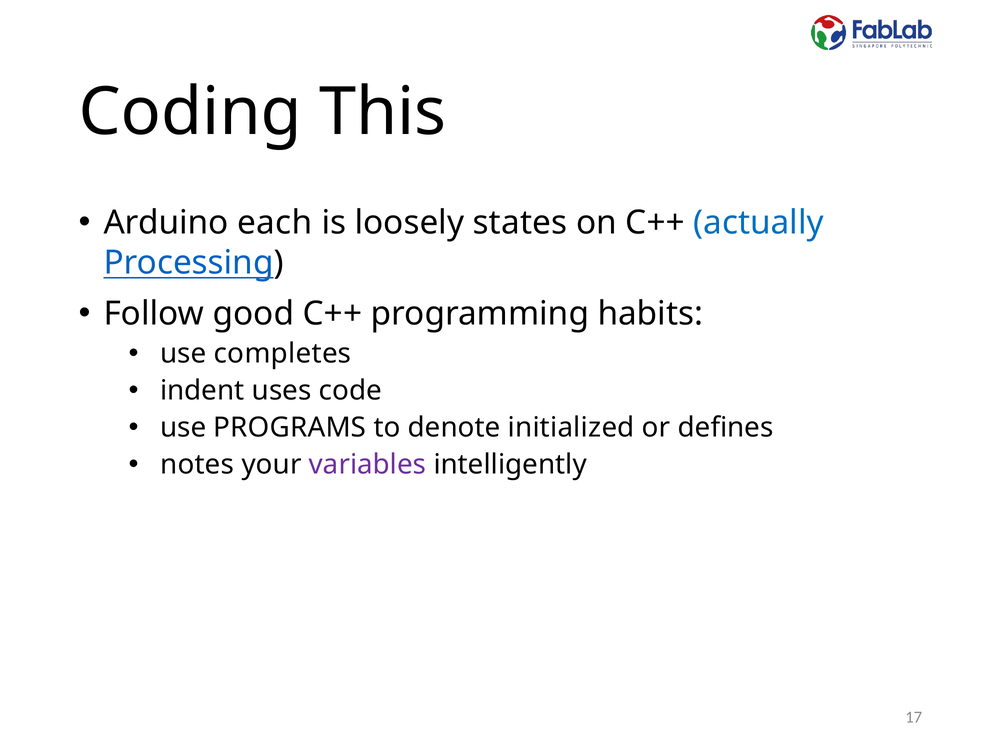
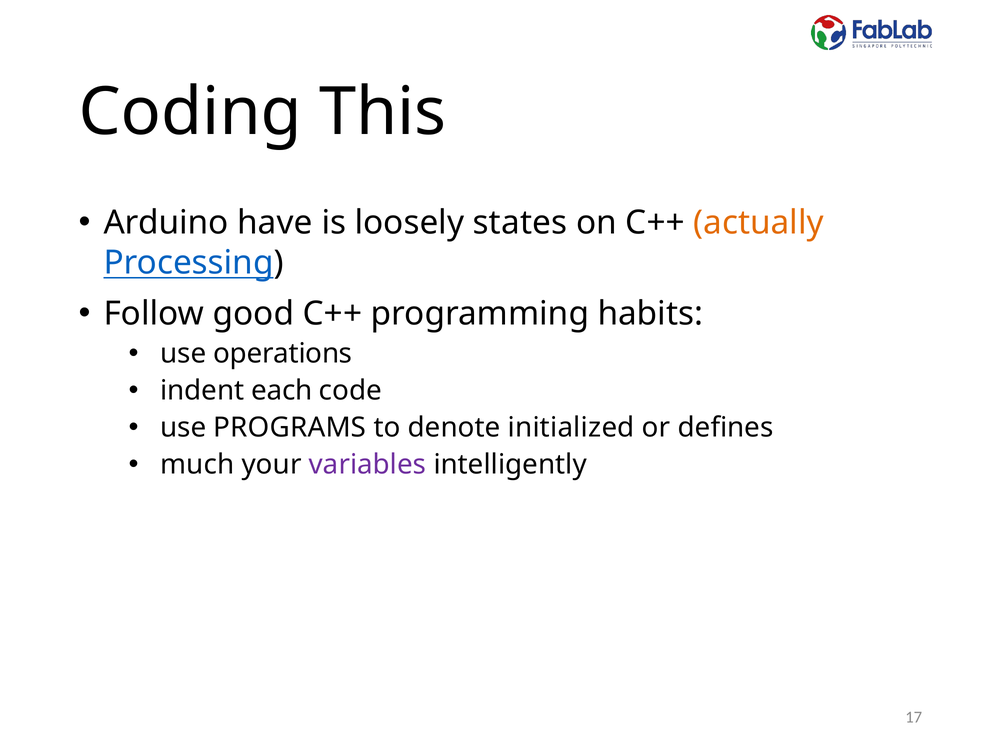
each: each -> have
actually colour: blue -> orange
completes: completes -> operations
uses: uses -> each
notes: notes -> much
